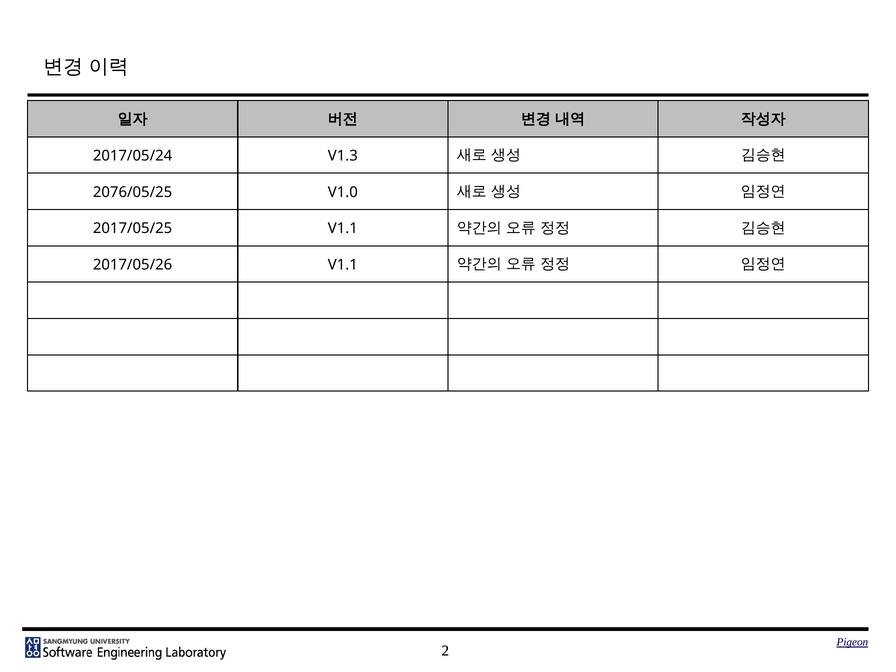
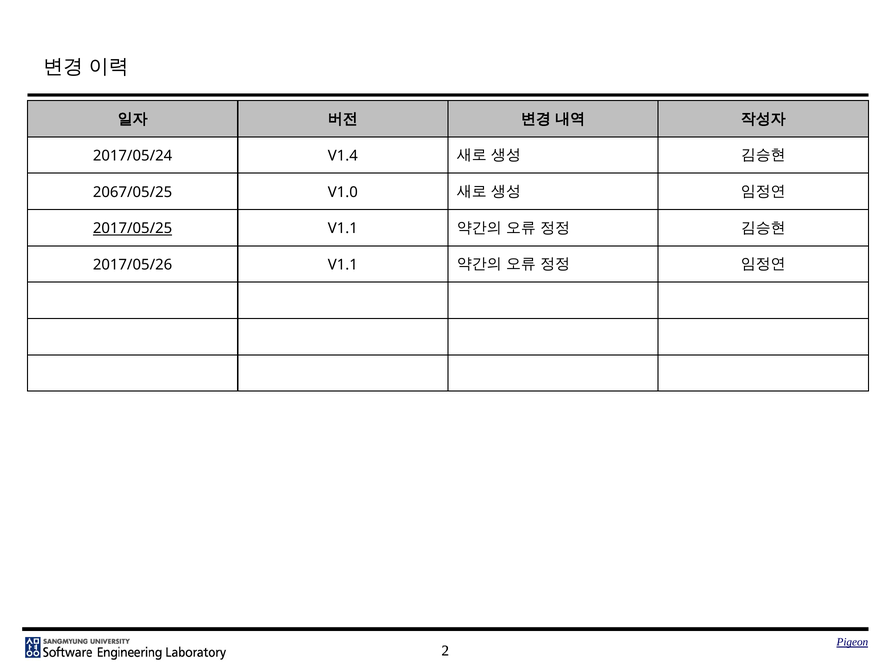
V1.3: V1.3 -> V1.4
2076/05/25: 2076/05/25 -> 2067/05/25
2017/05/25 underline: none -> present
